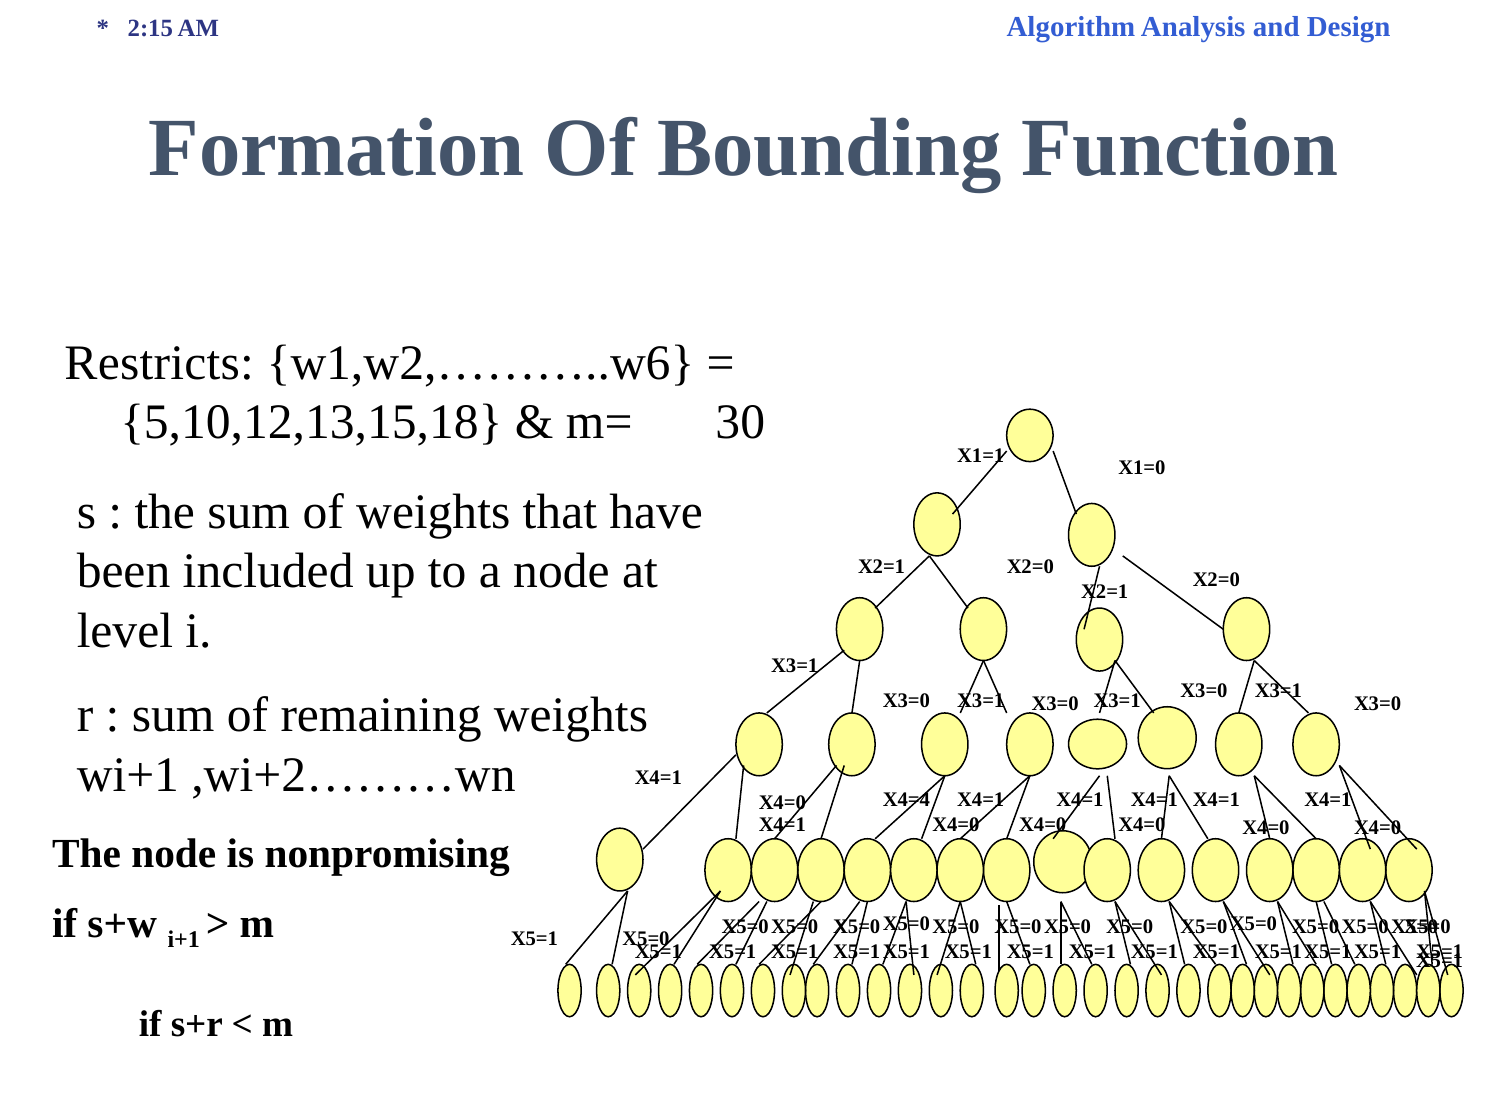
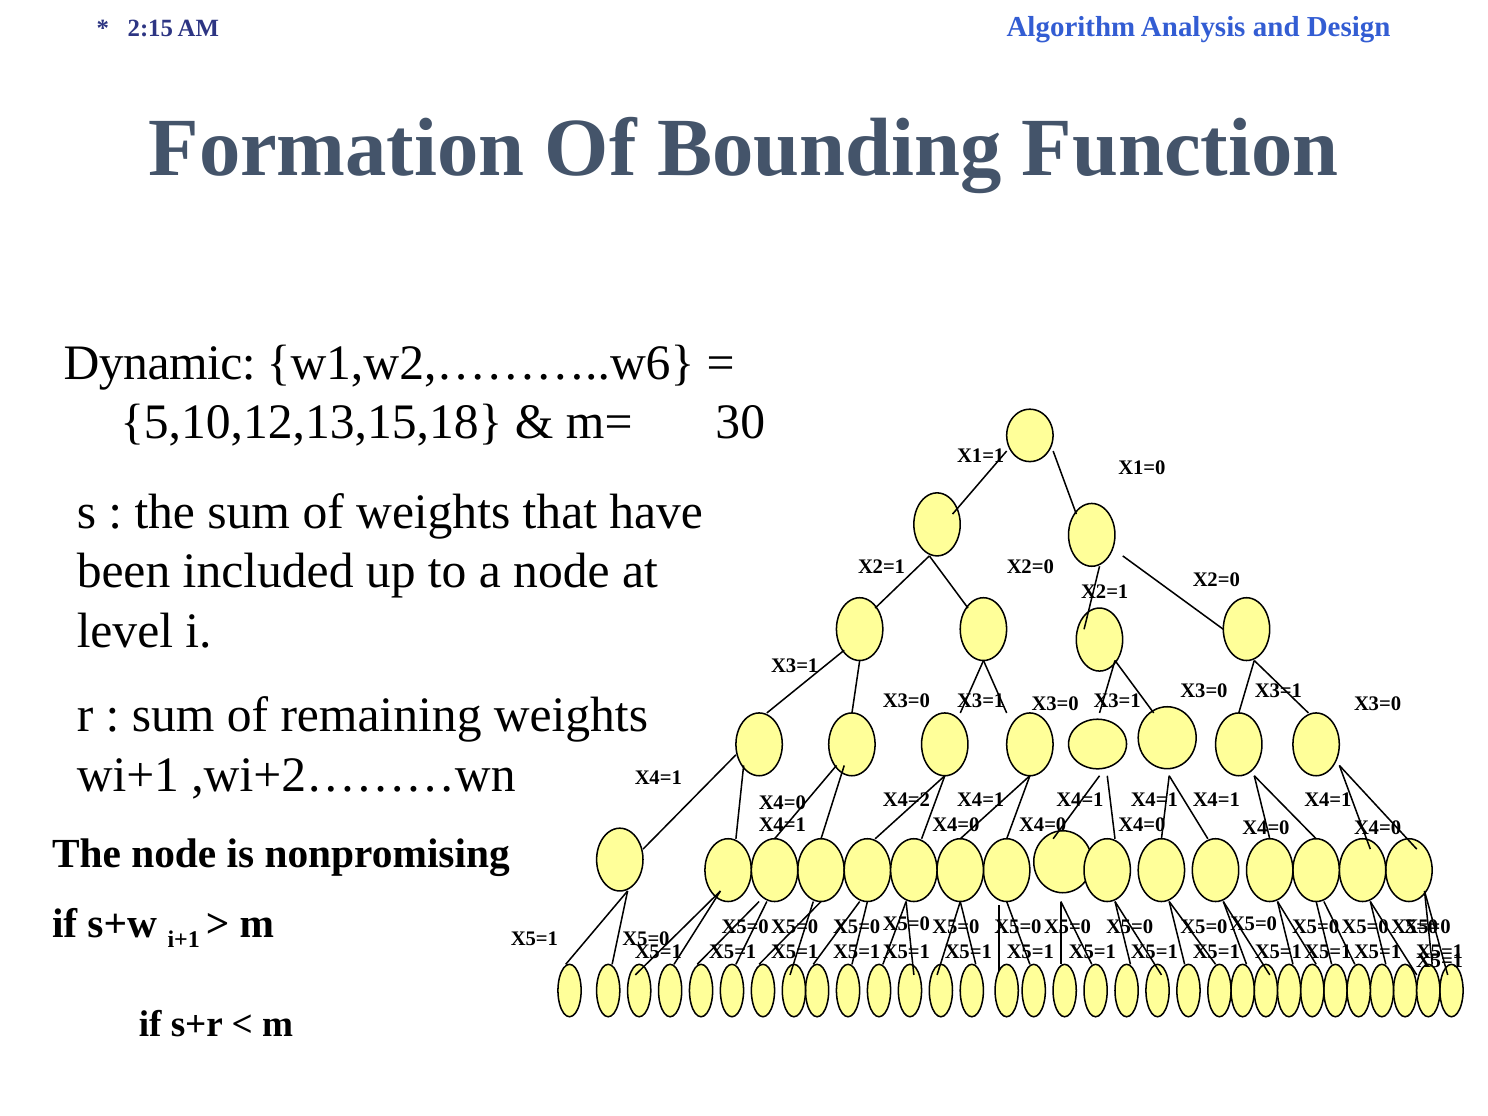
Restricts: Restricts -> Dynamic
X4=4: X4=4 -> X4=2
